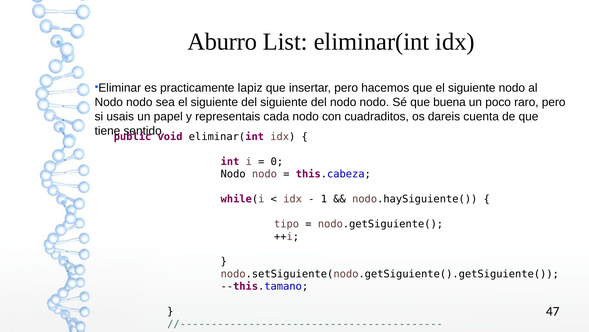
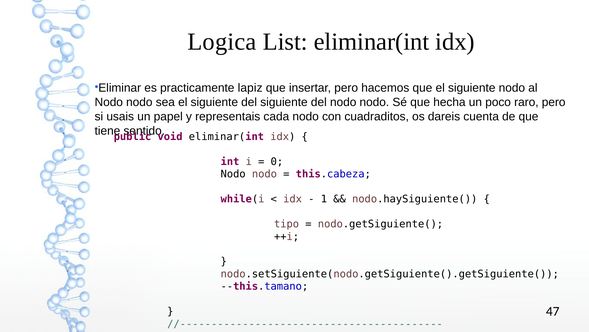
Aburro: Aburro -> Logica
buena: buena -> hecha
